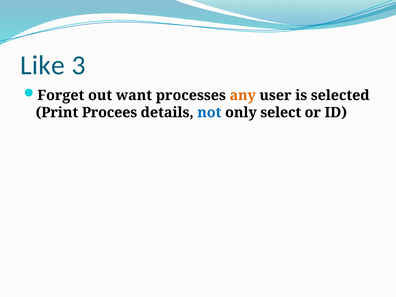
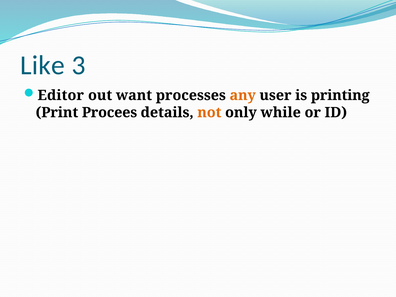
Forget: Forget -> Editor
selected: selected -> printing
not colour: blue -> orange
select: select -> while
